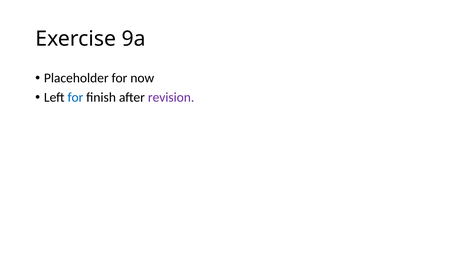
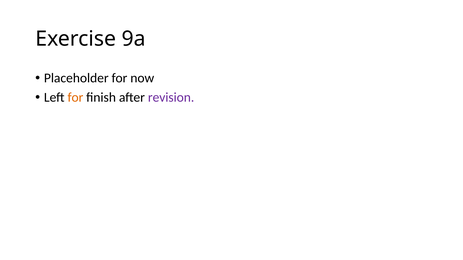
for at (75, 98) colour: blue -> orange
